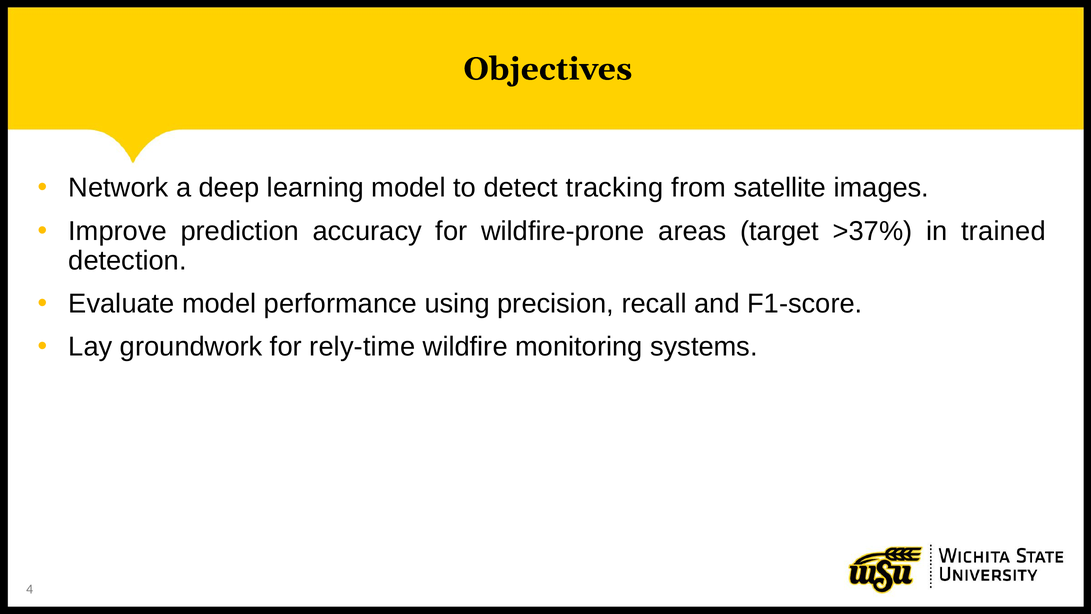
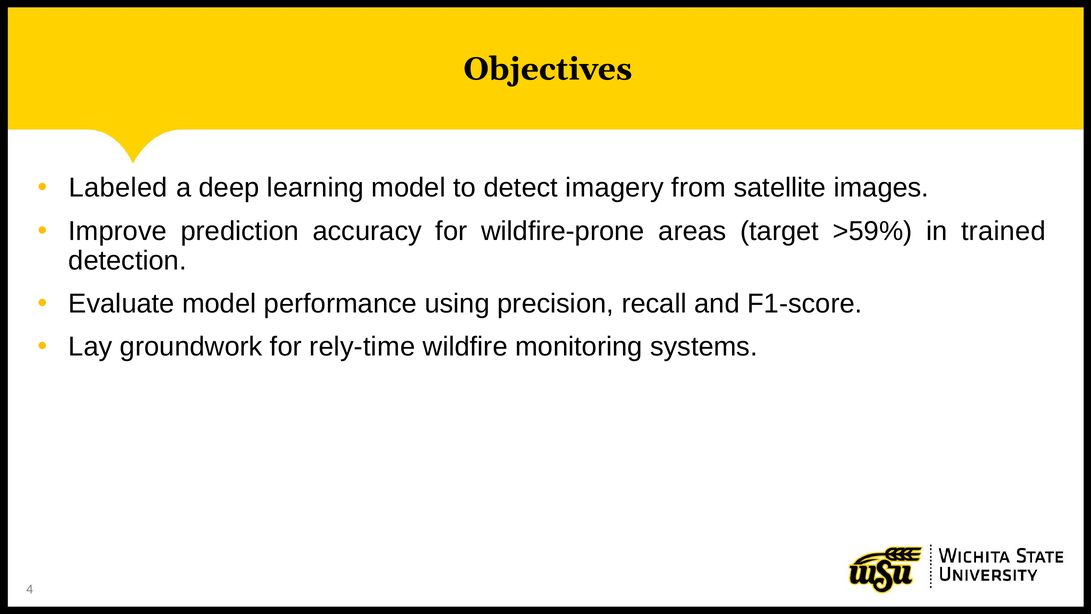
Network: Network -> Labeled
tracking: tracking -> imagery
>37%: >37% -> >59%
